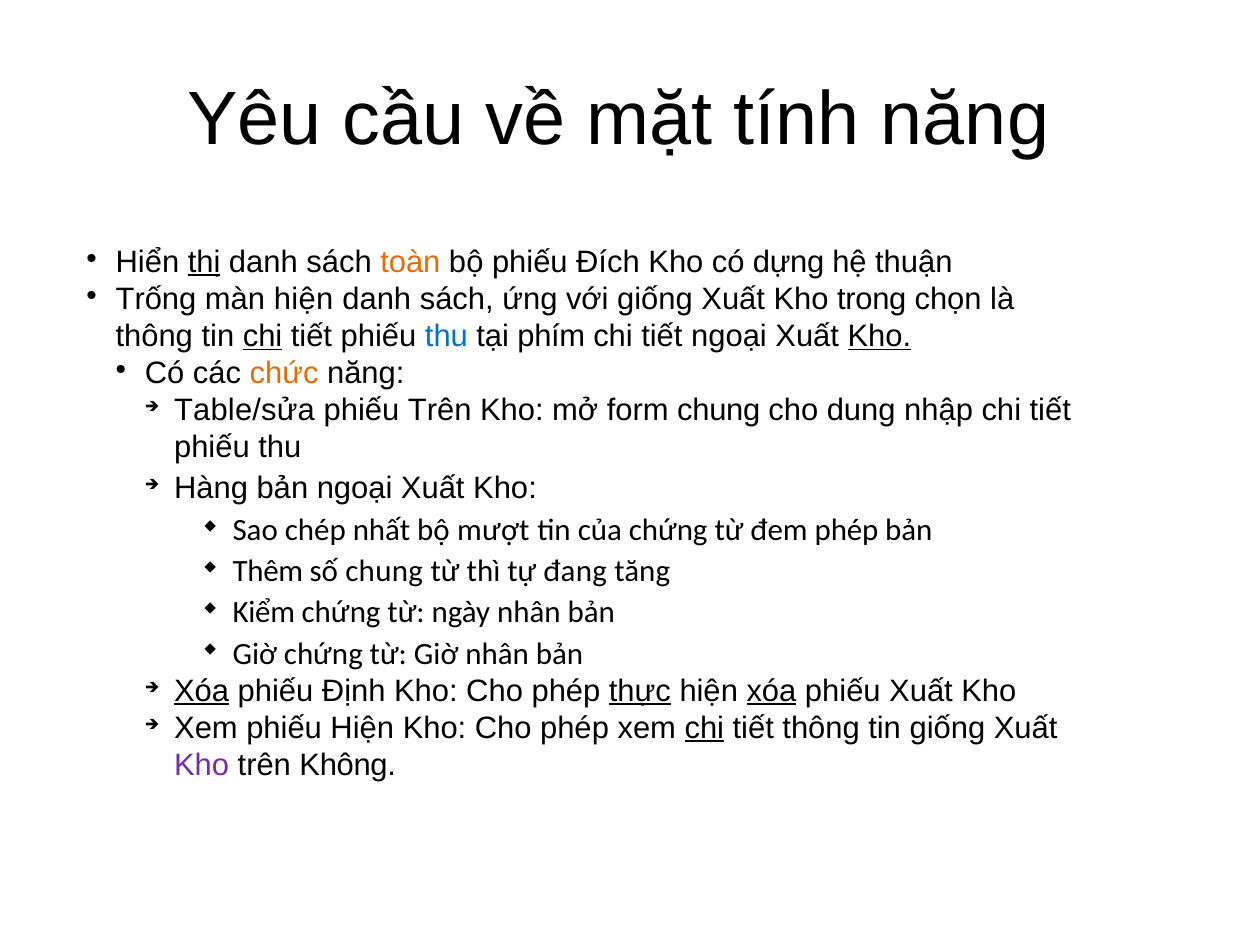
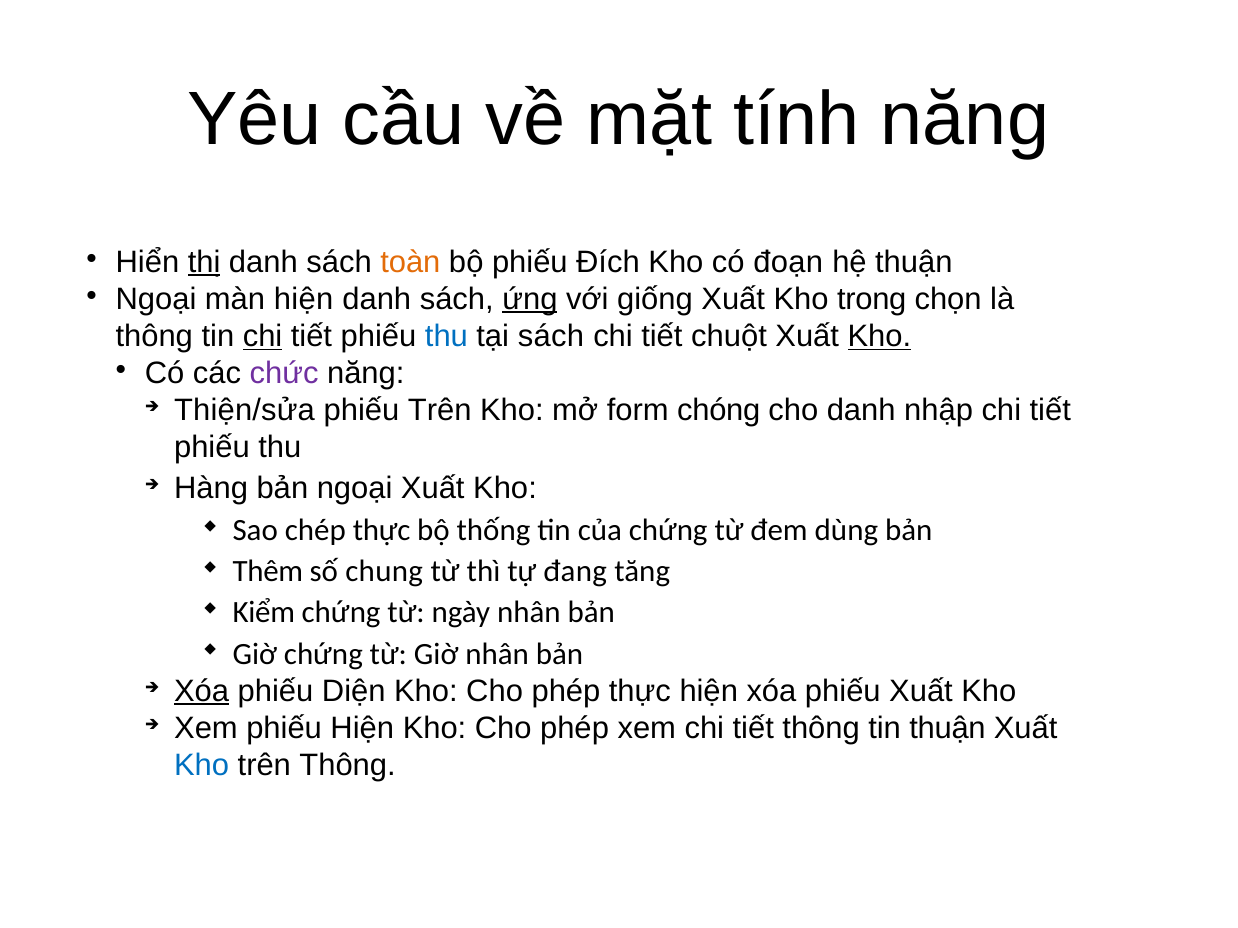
dựng: dựng -> đoạn
Trống at (156, 299): Trống -> Ngoại
ứng underline: none -> present
tại phím: phím -> sách
tiết ngoại: ngoại -> chuột
chức colour: orange -> purple
Table/sửa: Table/sửa -> Thiện/sửa
form chung: chung -> chóng
cho dung: dung -> danh
chép nhất: nhất -> thực
mượt: mượt -> thống
đem phép: phép -> dùng
Định: Định -> Diện
thực at (640, 691) underline: present -> none
xóa at (771, 691) underline: present -> none
chi at (704, 728) underline: present -> none
tin giống: giống -> thuận
Kho at (202, 766) colour: purple -> blue
trên Không: Không -> Thông
